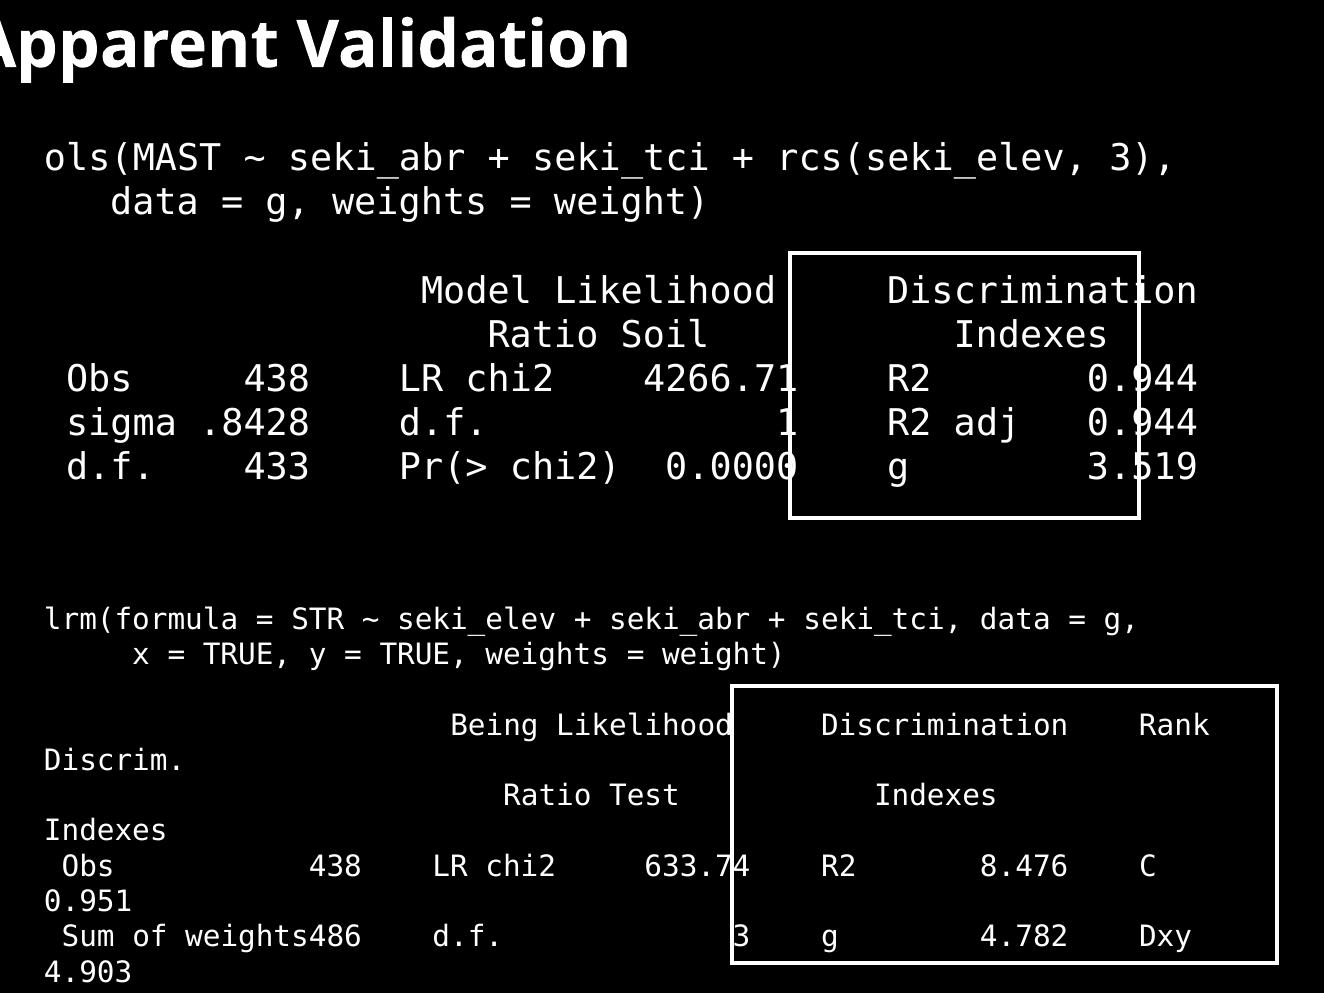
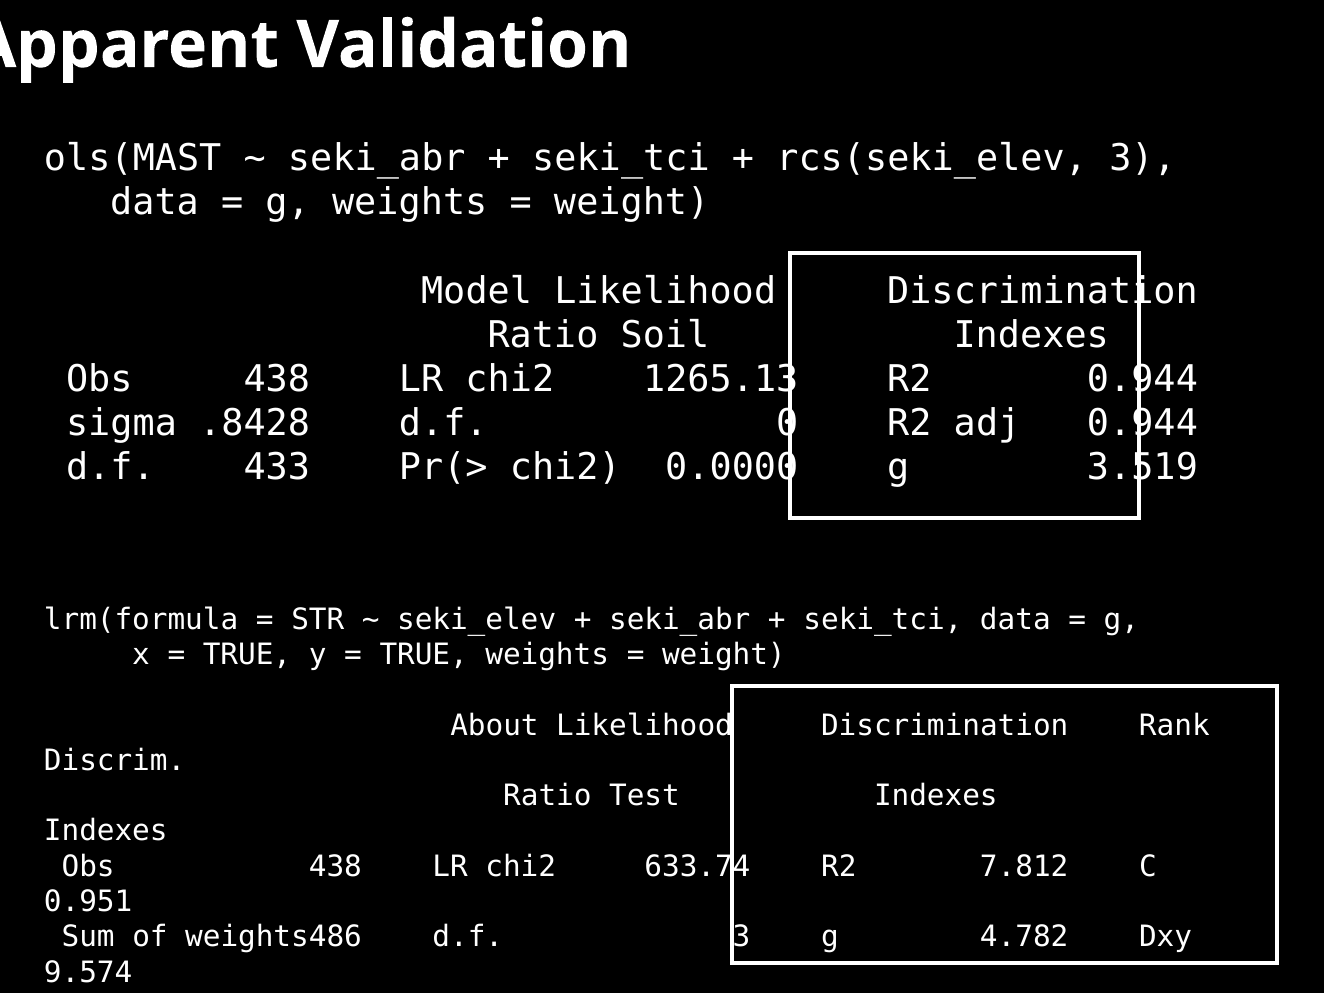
4266.71: 4266.71 -> 1265.13
1: 1 -> 0
Being: Being -> About
8.476: 8.476 -> 7.812
4.903: 4.903 -> 9.574
